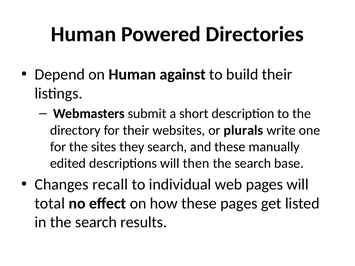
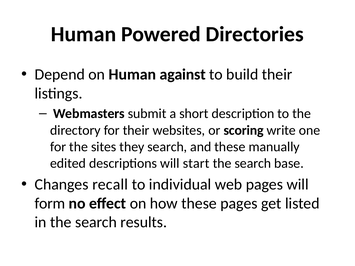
plurals: plurals -> scoring
then: then -> start
total: total -> form
